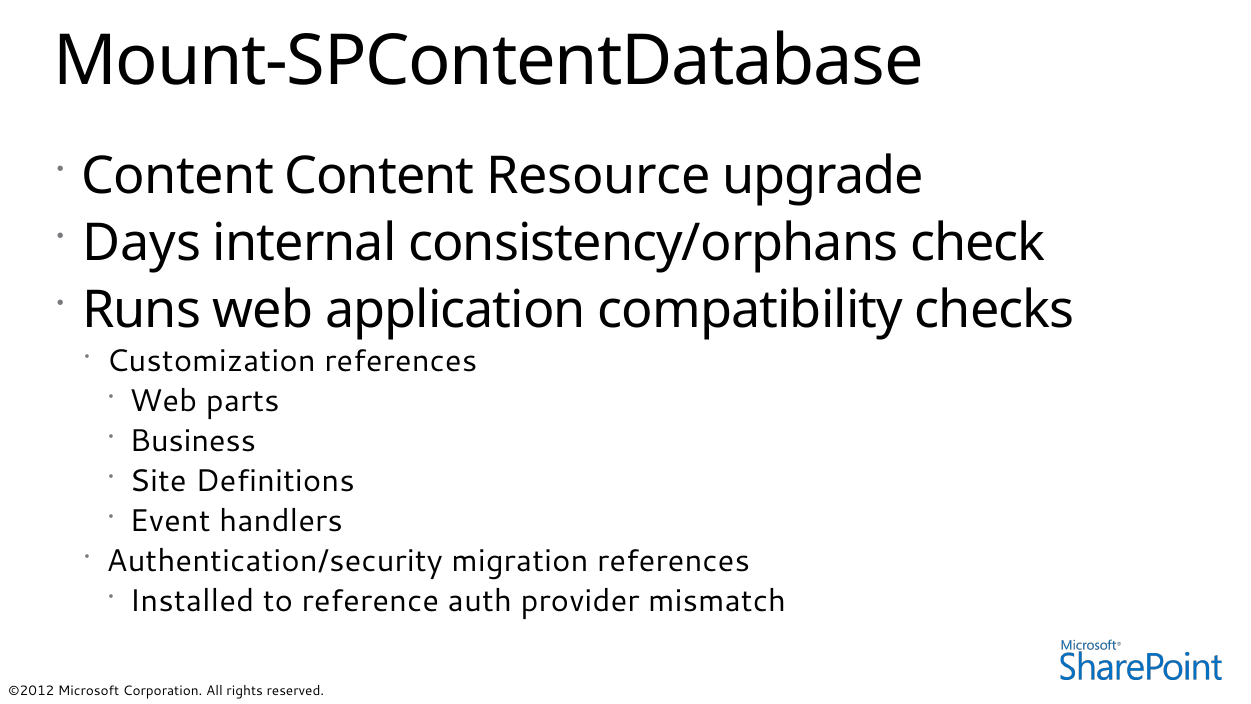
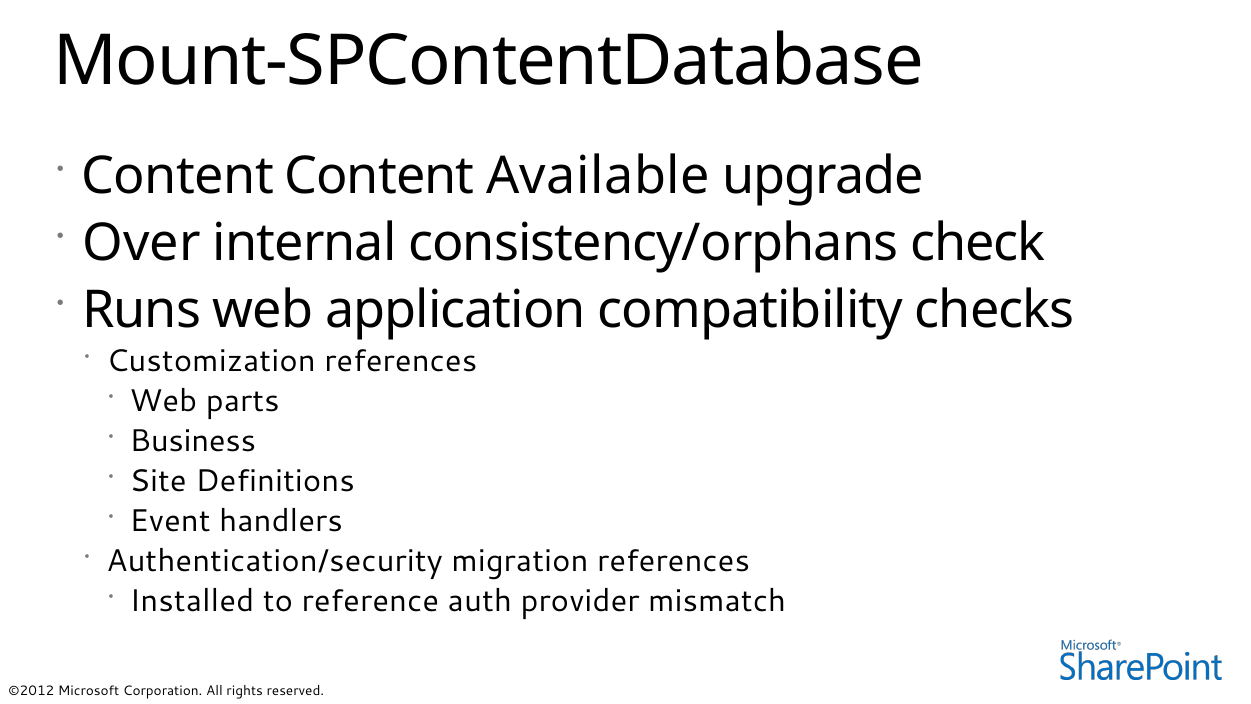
Resource: Resource -> Available
Days: Days -> Over
